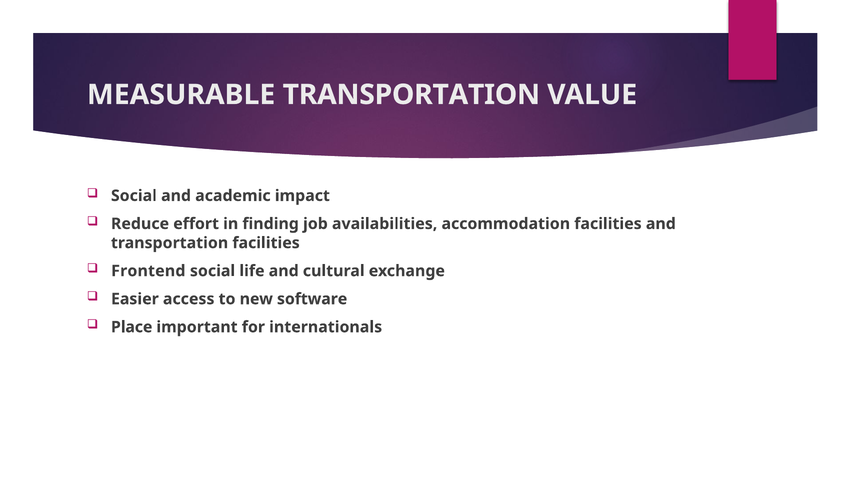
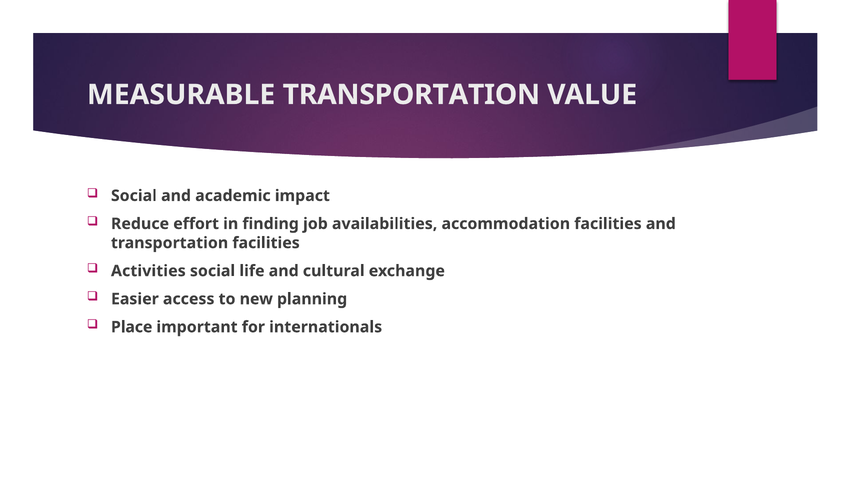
Frontend: Frontend -> Activities
software: software -> planning
